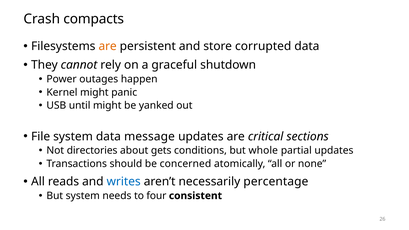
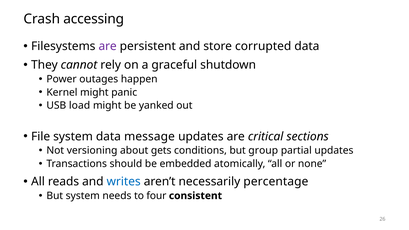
compacts: compacts -> accessing
are at (108, 46) colour: orange -> purple
until: until -> load
directories: directories -> versioning
whole: whole -> group
concerned: concerned -> embedded
